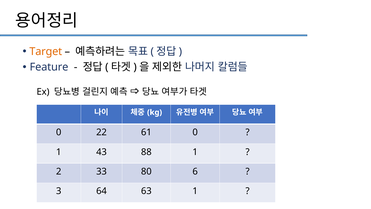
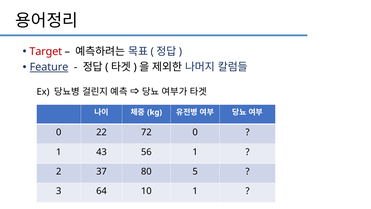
Target colour: orange -> red
Feature underline: none -> present
61: 61 -> 72
88: 88 -> 56
33: 33 -> 37
6: 6 -> 5
63: 63 -> 10
